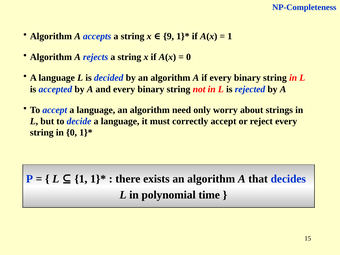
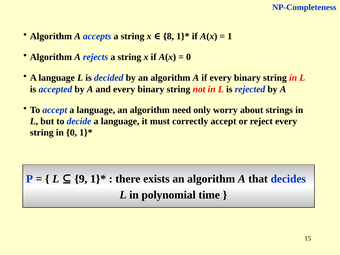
9: 9 -> 8
L 1: 1 -> 9
